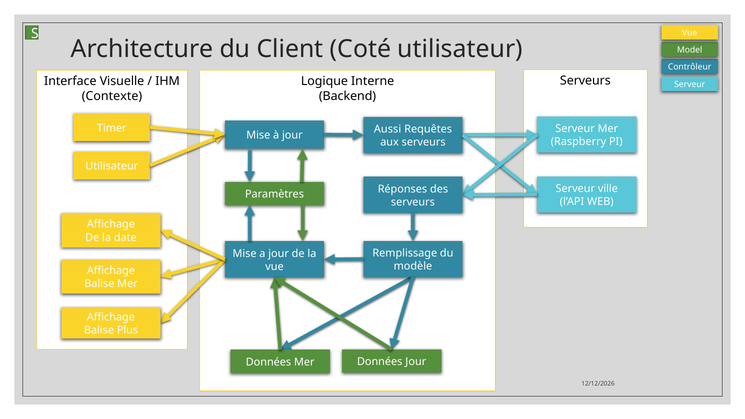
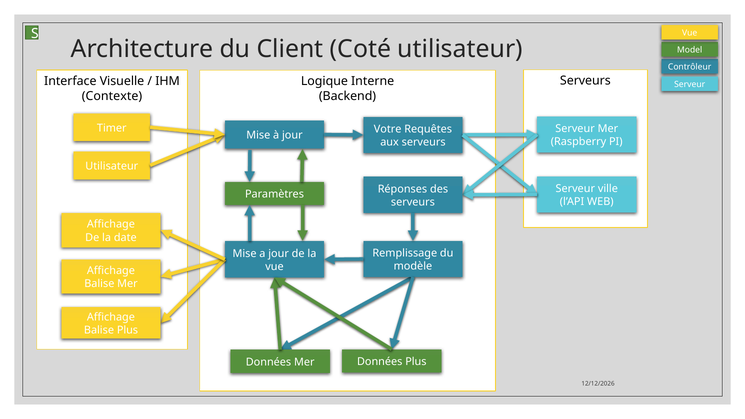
Aussi: Aussi -> Votre
Données Jour: Jour -> Plus
